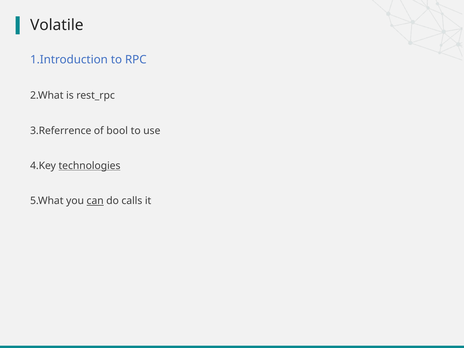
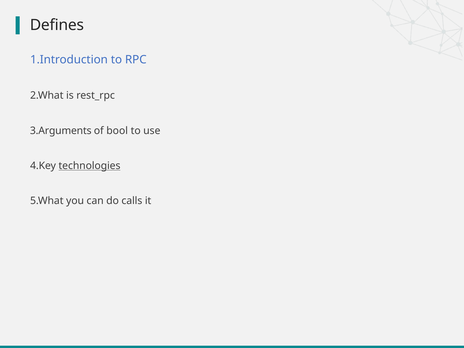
Volatile: Volatile -> Defines
3.Referrence: 3.Referrence -> 3.Arguments
can underline: present -> none
